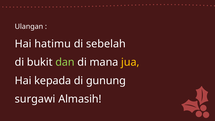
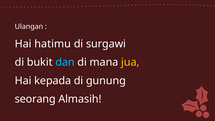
sebelah: sebelah -> surgawi
dan colour: light green -> light blue
surgawi: surgawi -> seorang
